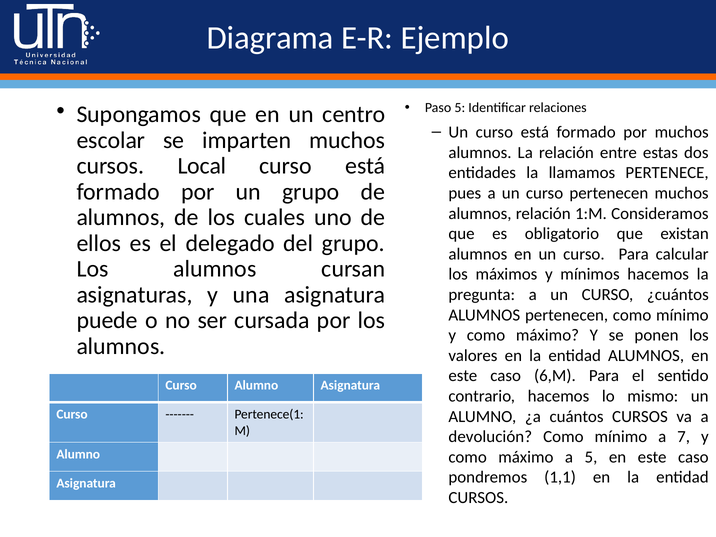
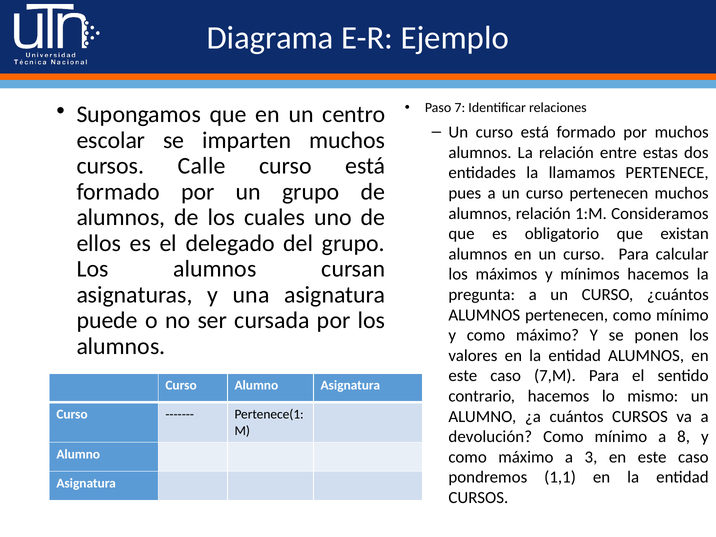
Paso 5: 5 -> 7
Local: Local -> Calle
6,M: 6,M -> 7,M
7: 7 -> 8
a 5: 5 -> 3
